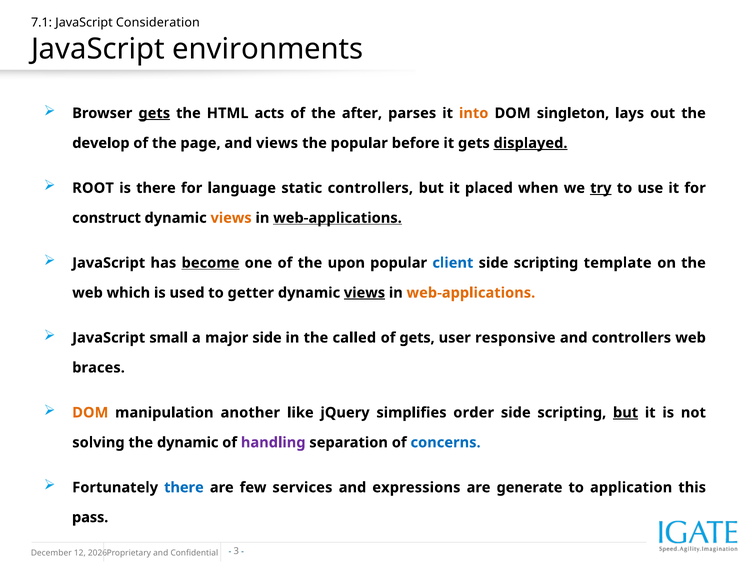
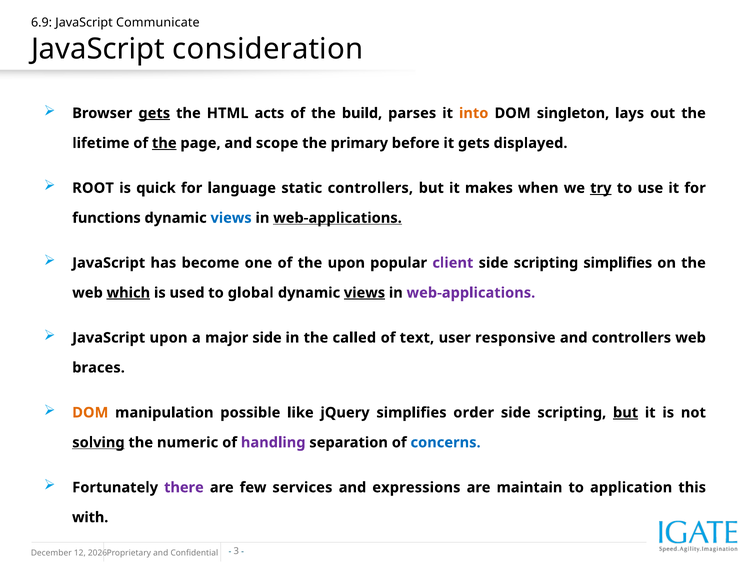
7.1: 7.1 -> 6.9
Consideration: Consideration -> Communicate
environments: environments -> consideration
after: after -> build
develop: develop -> lifetime
the at (164, 143) underline: none -> present
and views: views -> scope
the popular: popular -> primary
displayed underline: present -> none
is there: there -> quick
placed: placed -> makes
construct: construct -> functions
views at (231, 218) colour: orange -> blue
become underline: present -> none
client colour: blue -> purple
scripting template: template -> simplifies
which underline: none -> present
getter: getter -> global
web-applications at (471, 293) colour: orange -> purple
JavaScript small: small -> upon
of gets: gets -> text
another: another -> possible
solving underline: none -> present
the dynamic: dynamic -> numeric
there at (184, 487) colour: blue -> purple
generate: generate -> maintain
pass: pass -> with
